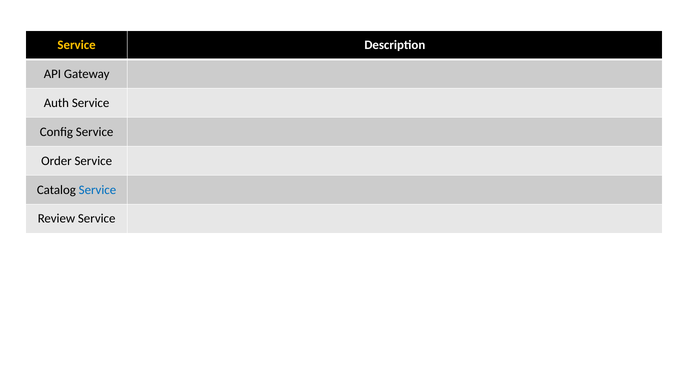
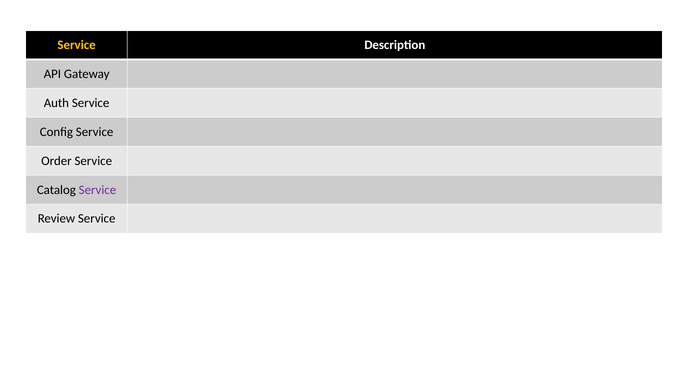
Service at (97, 190) colour: blue -> purple
